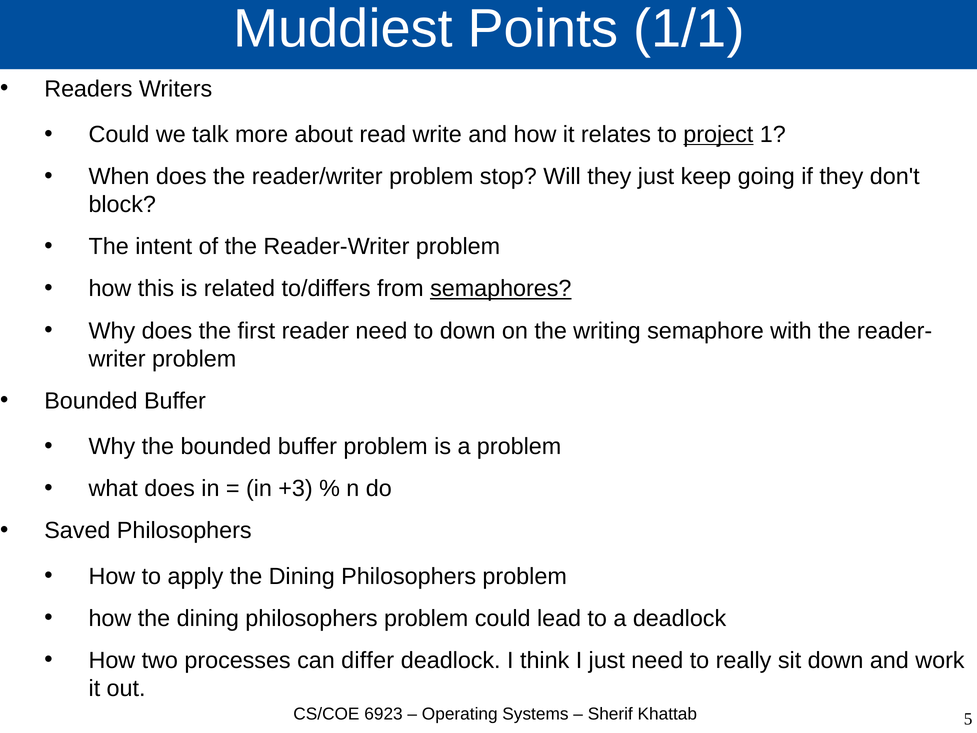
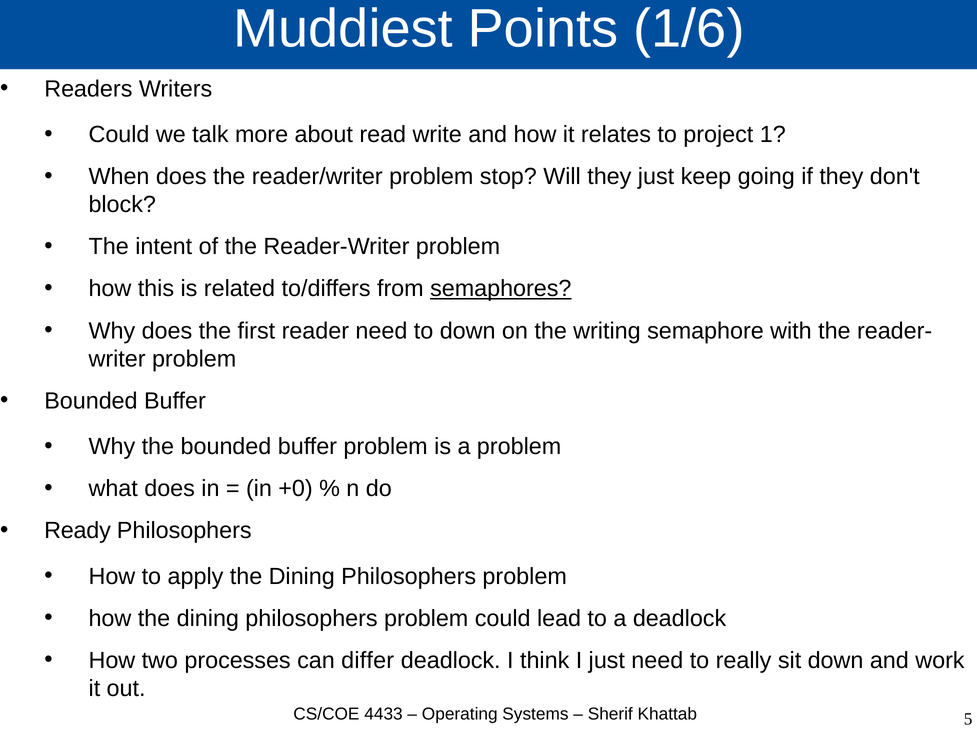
1/1: 1/1 -> 1/6
project underline: present -> none
+3: +3 -> +0
Saved: Saved -> Ready
6923: 6923 -> 4433
